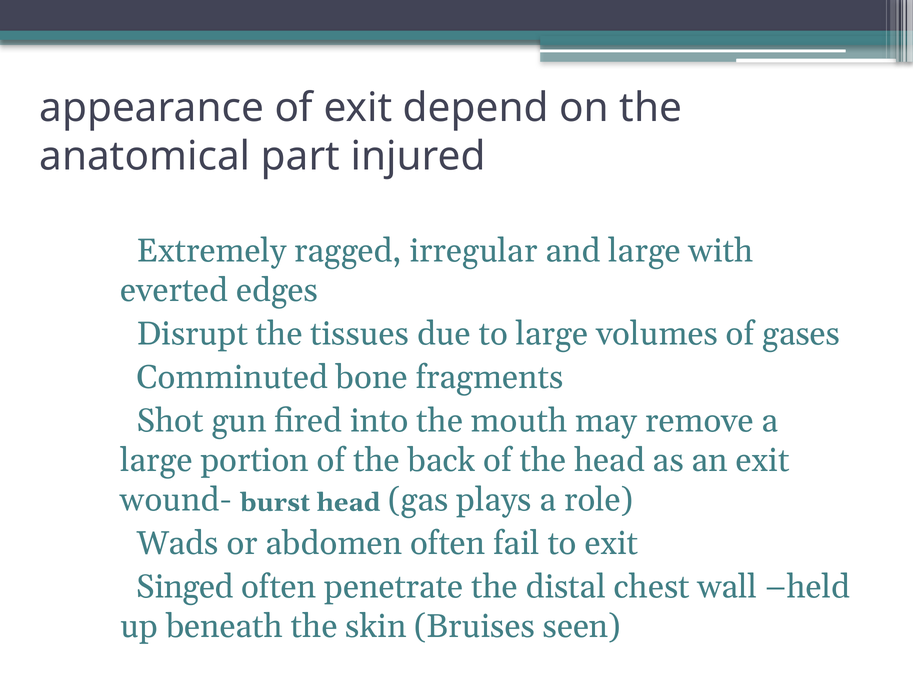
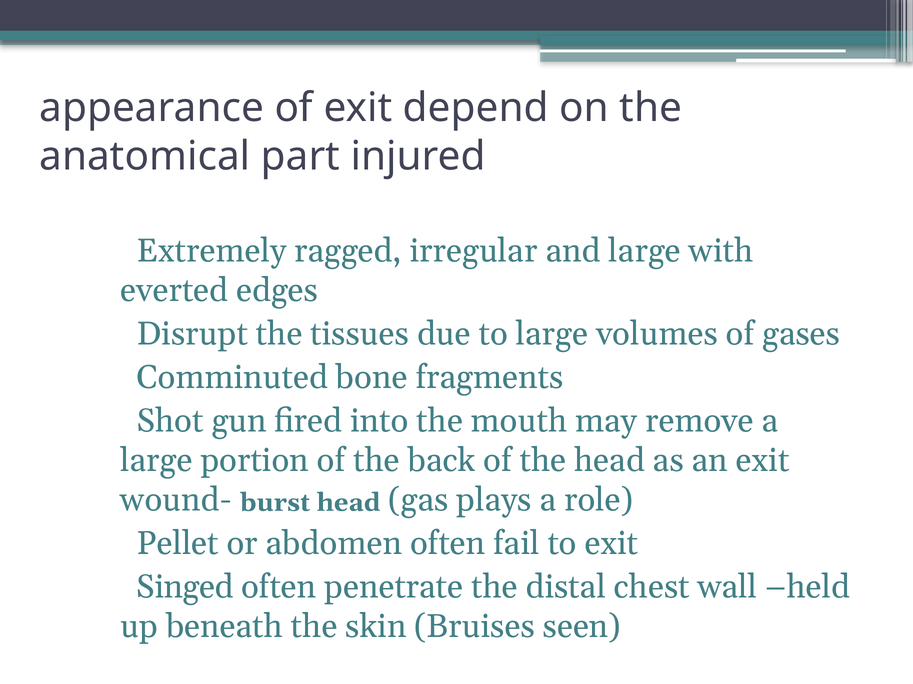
Wads: Wads -> Pellet
